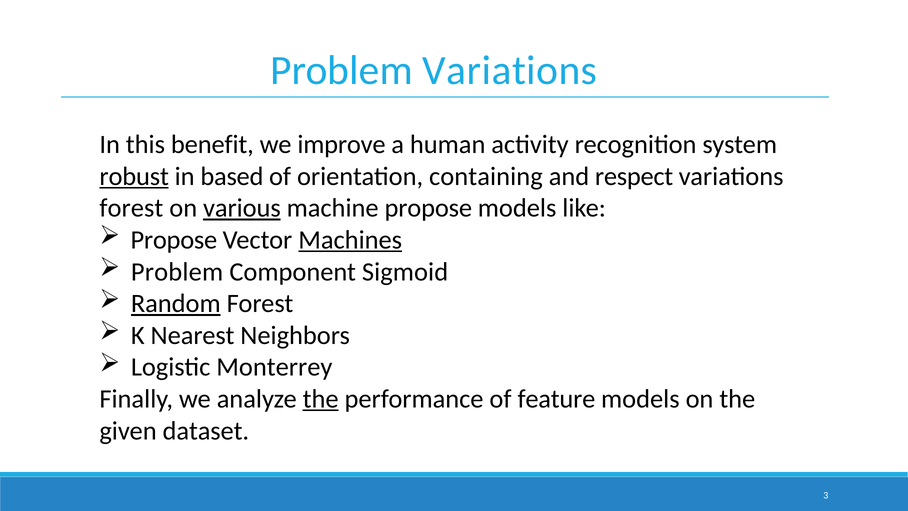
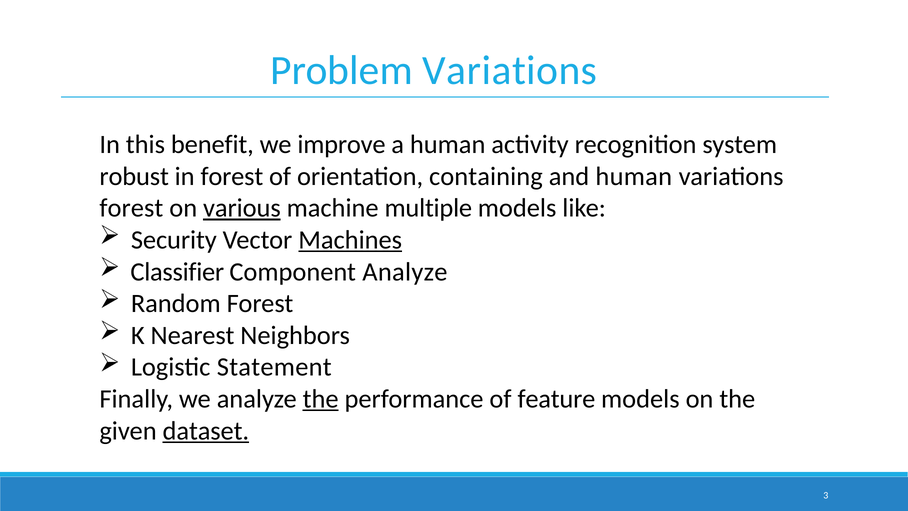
robust underline: present -> none
in based: based -> forest
and respect: respect -> human
machine propose: propose -> multiple
Propose at (174, 240): Propose -> Security
Problem at (177, 272): Problem -> Classifier
Component Sigmoid: Sigmoid -> Analyze
Random underline: present -> none
Monterrey: Monterrey -> Statement
dataset underline: none -> present
